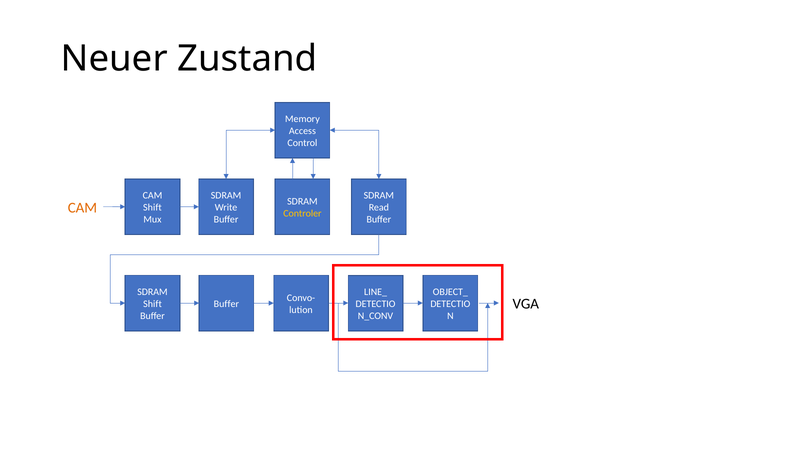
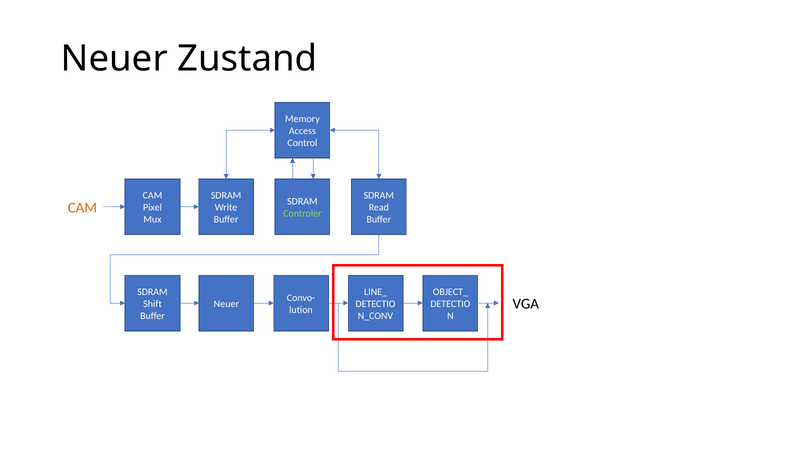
Shift at (152, 208): Shift -> Pixel
Controler colour: yellow -> light green
Buffer at (226, 304): Buffer -> Neuer
